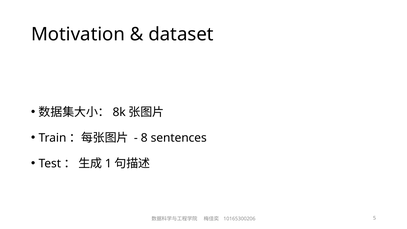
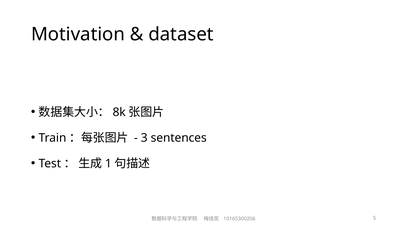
8: 8 -> 3
